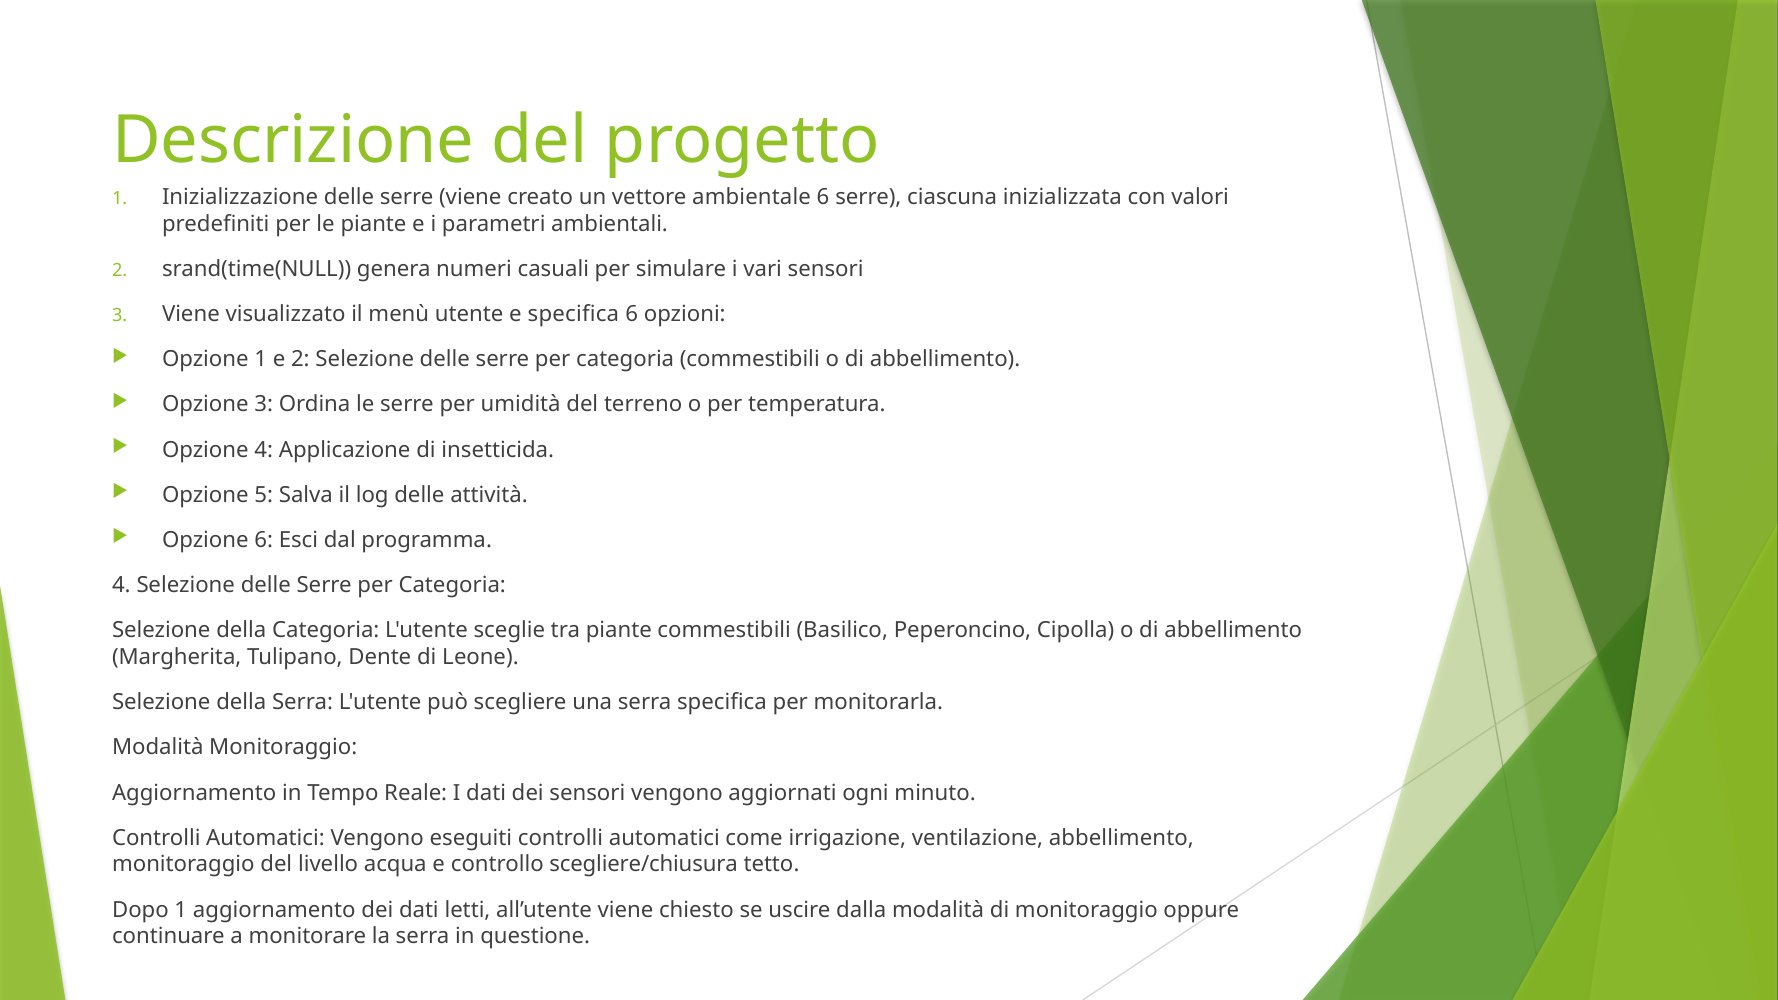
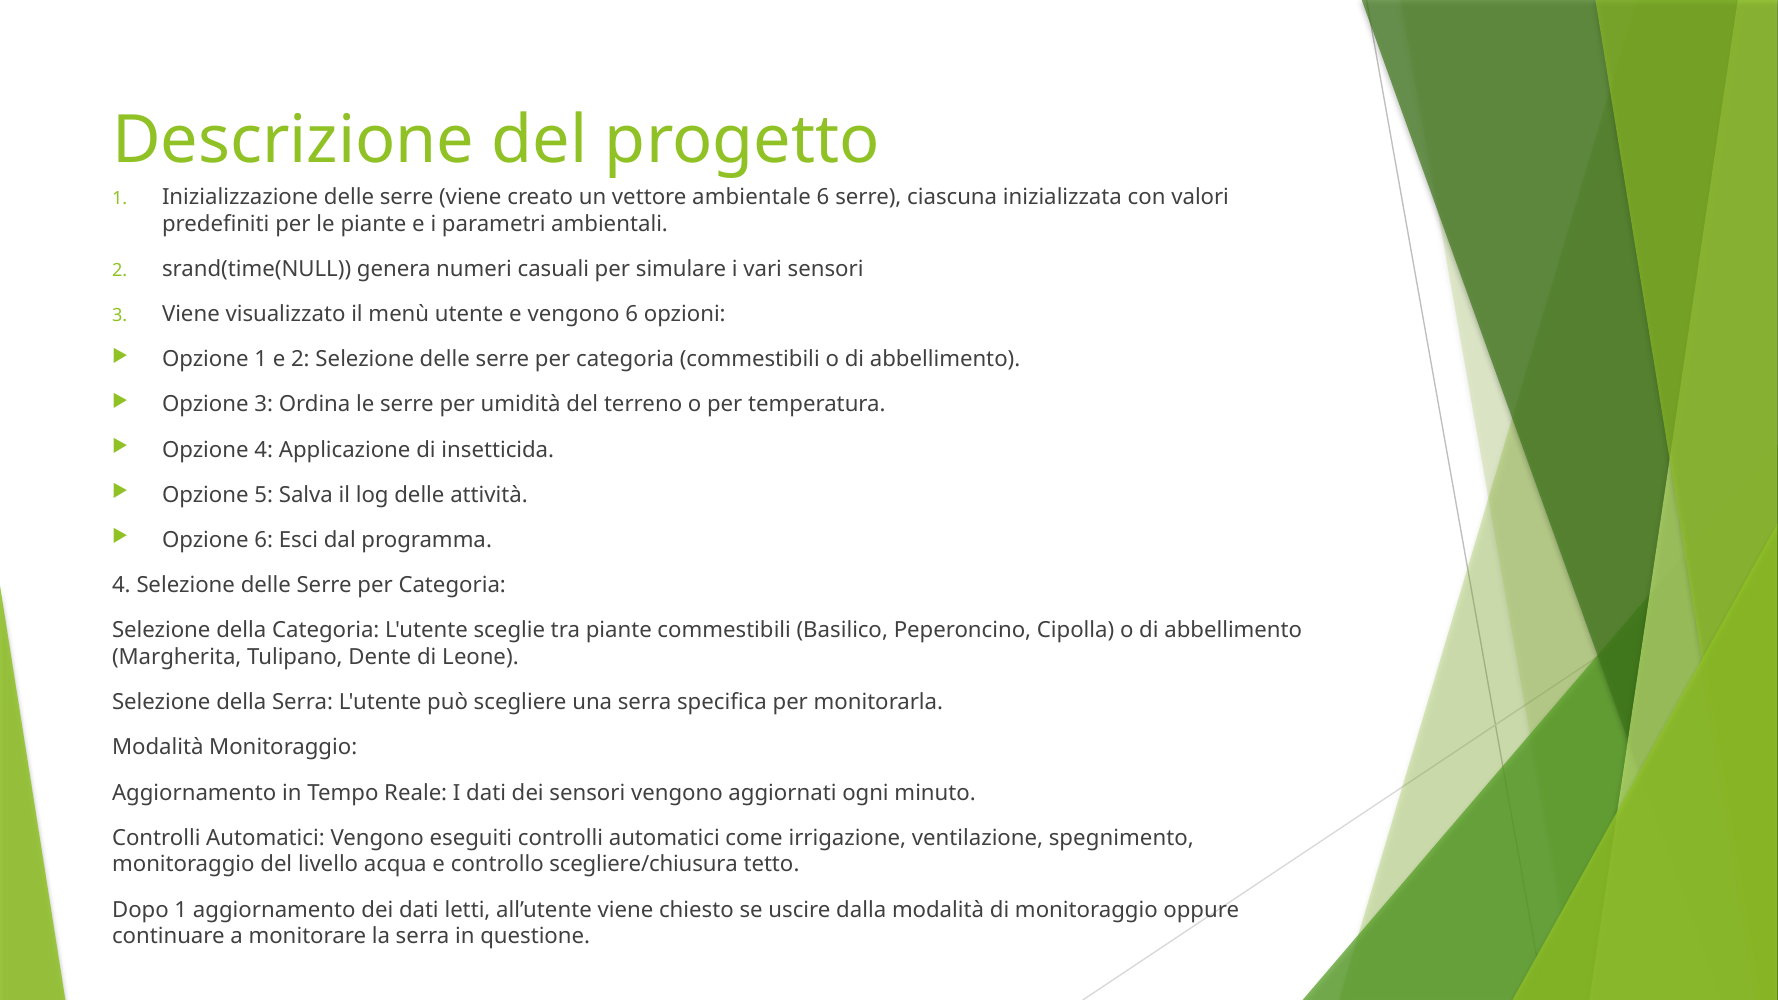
e specifica: specifica -> vengono
ventilazione abbellimento: abbellimento -> spegnimento
